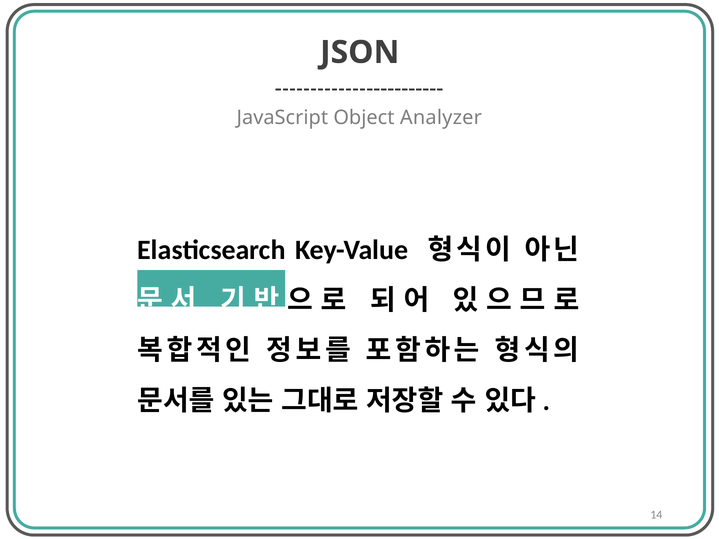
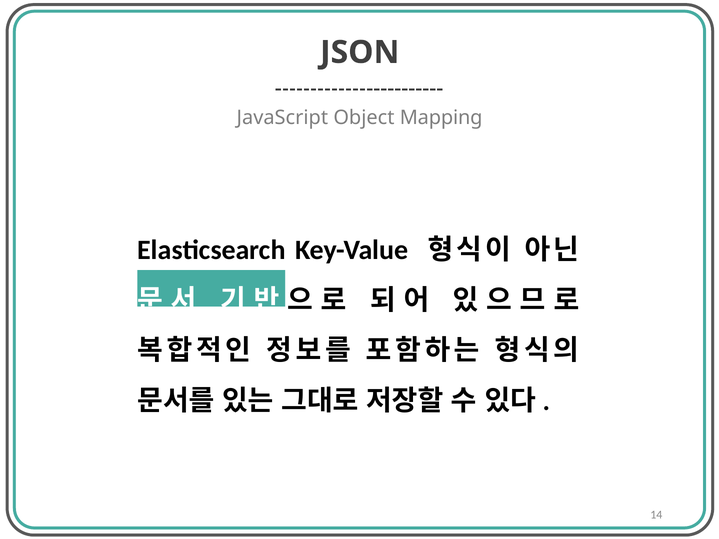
Analyzer: Analyzer -> Mapping
